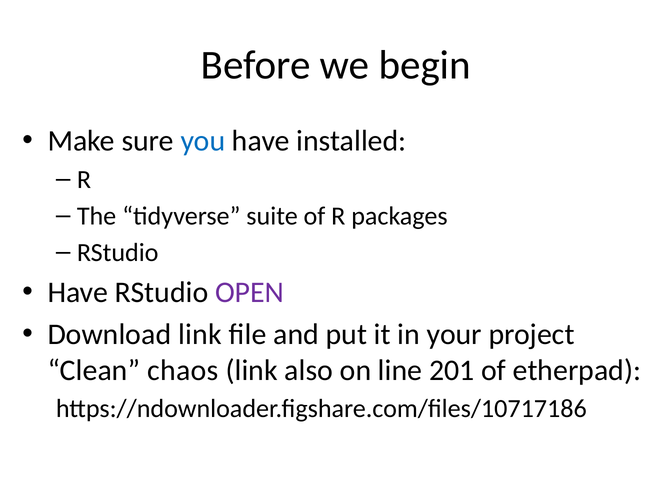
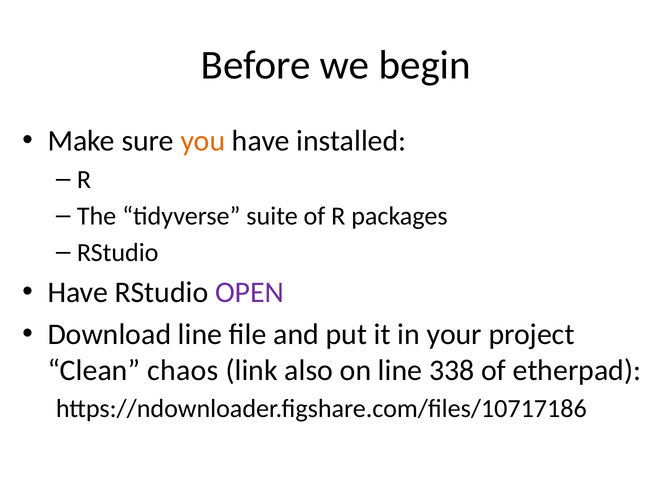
you colour: blue -> orange
Download link: link -> line
201: 201 -> 338
